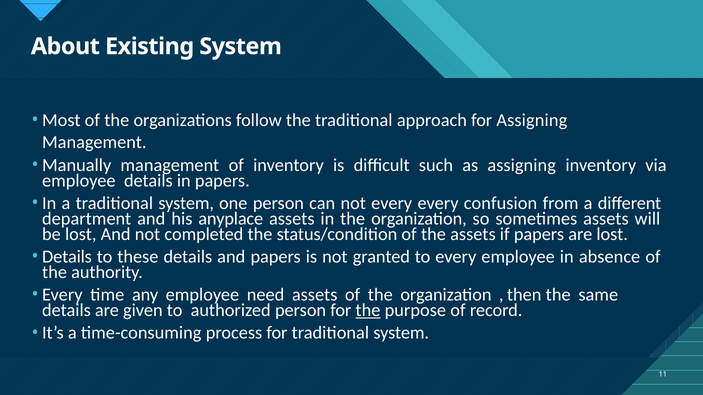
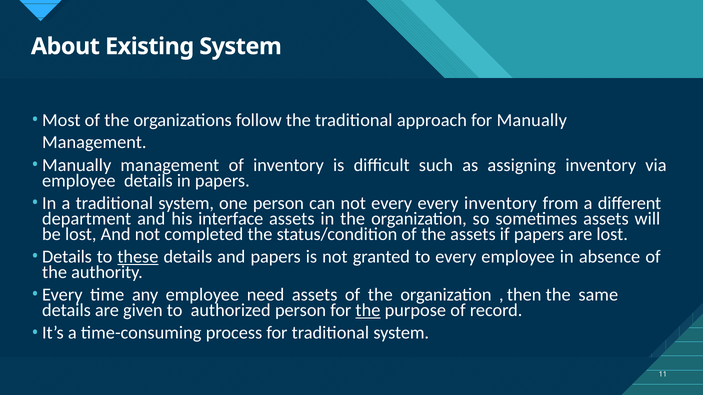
for Assigning: Assigning -> Manually
every confusion: confusion -> inventory
anyplace: anyplace -> interface
these underline: none -> present
